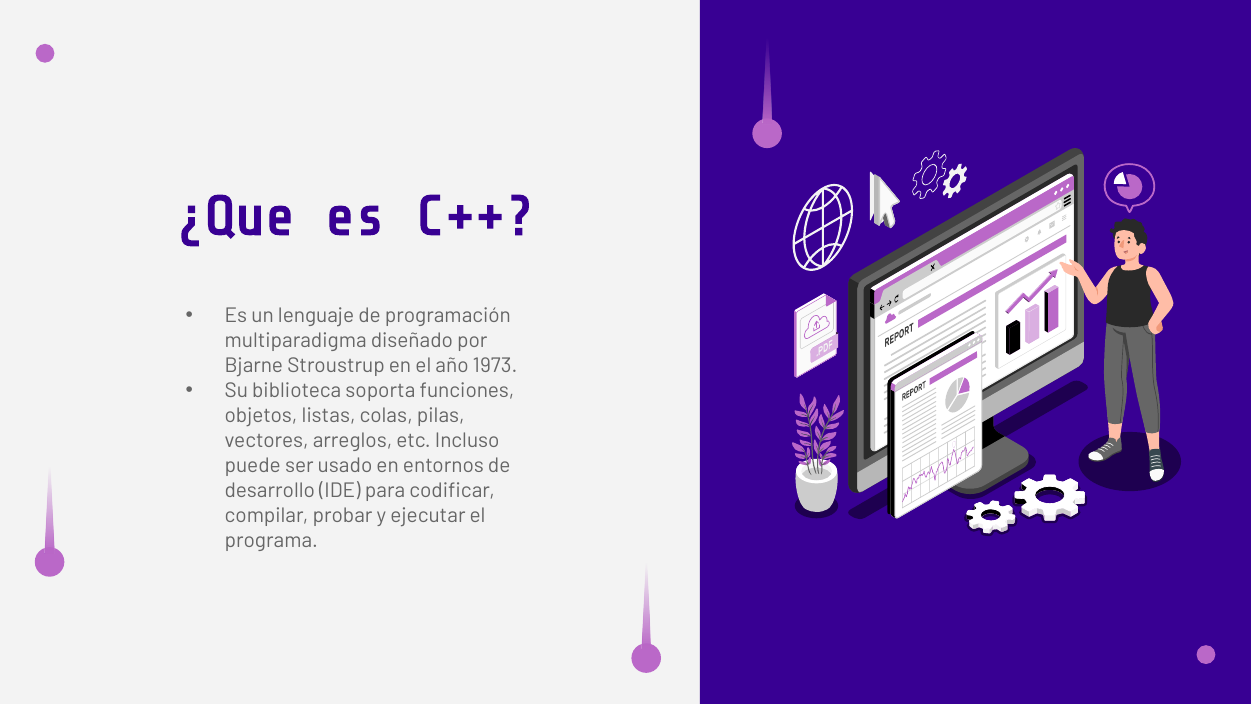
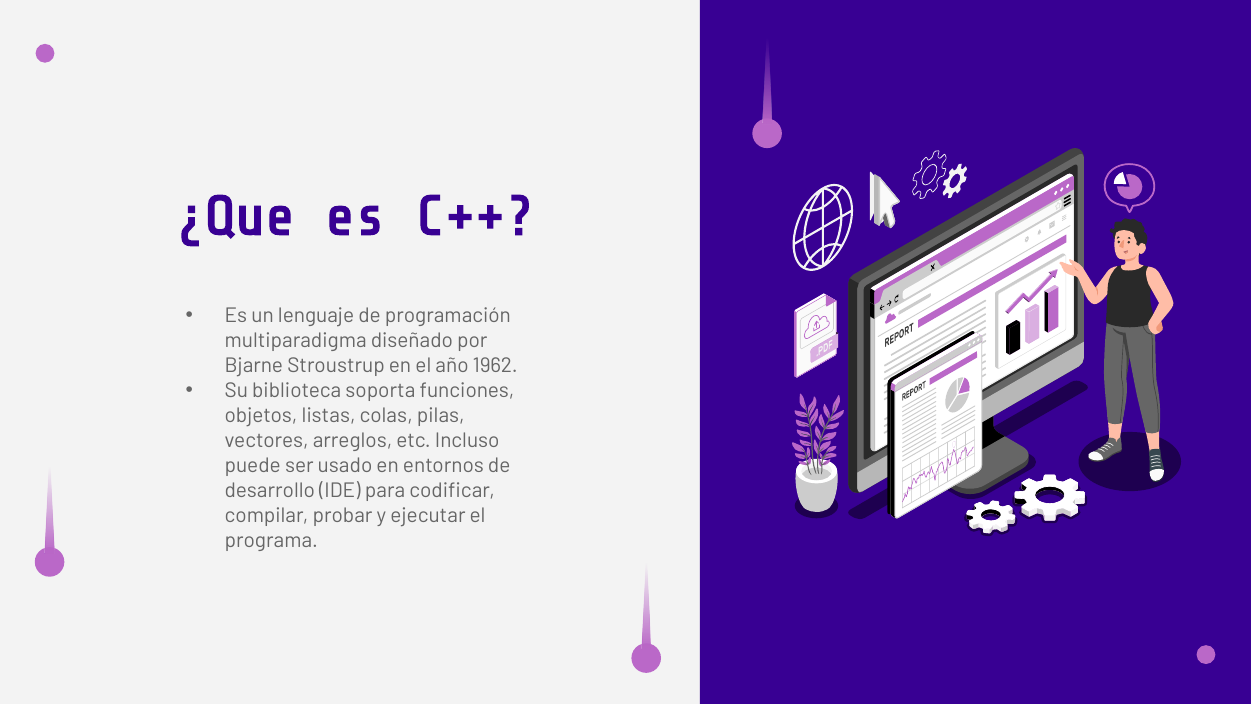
1973: 1973 -> 1962
